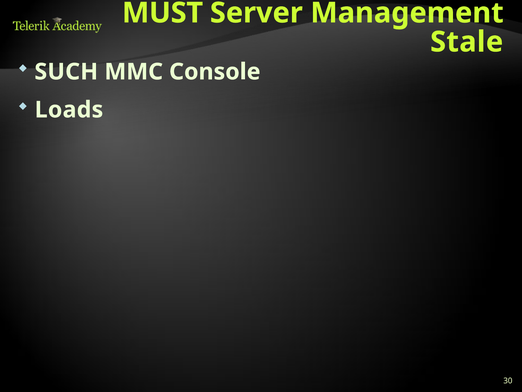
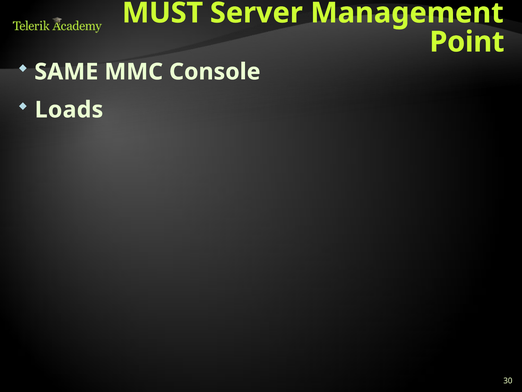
Stale: Stale -> Point
SUCH: SUCH -> SAME
